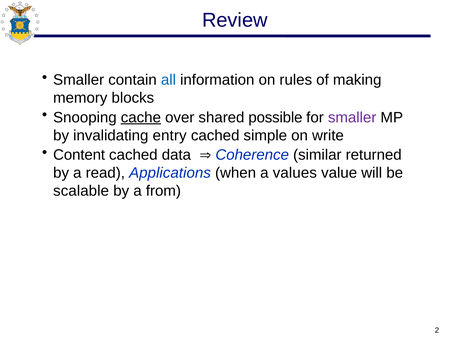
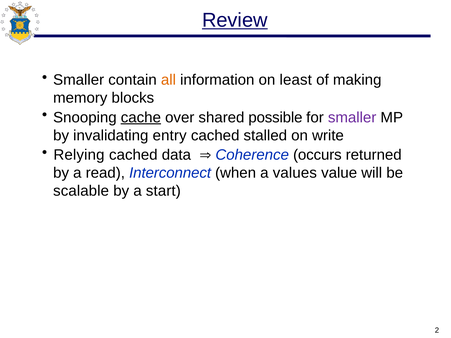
Review underline: none -> present
all colour: blue -> orange
rules: rules -> least
simple: simple -> stalled
Content: Content -> Relying
similar: similar -> occurs
Applications: Applications -> Interconnect
from: from -> start
